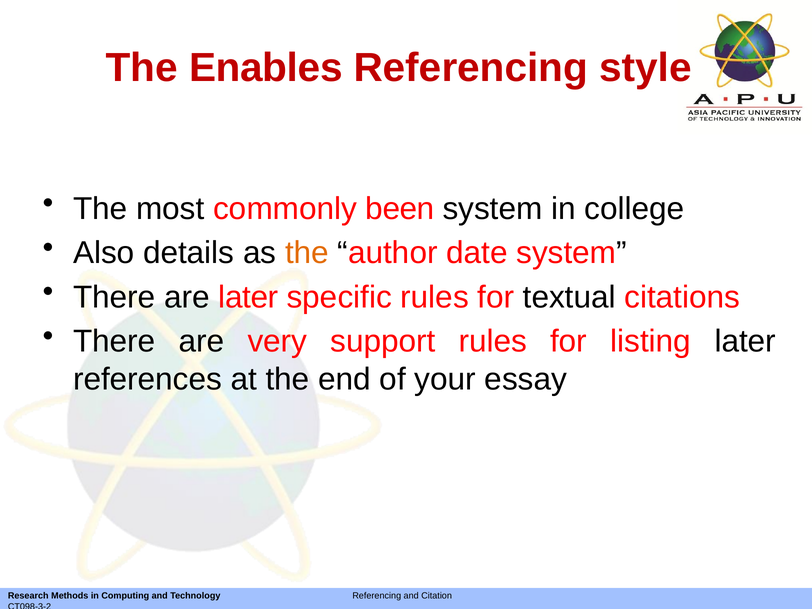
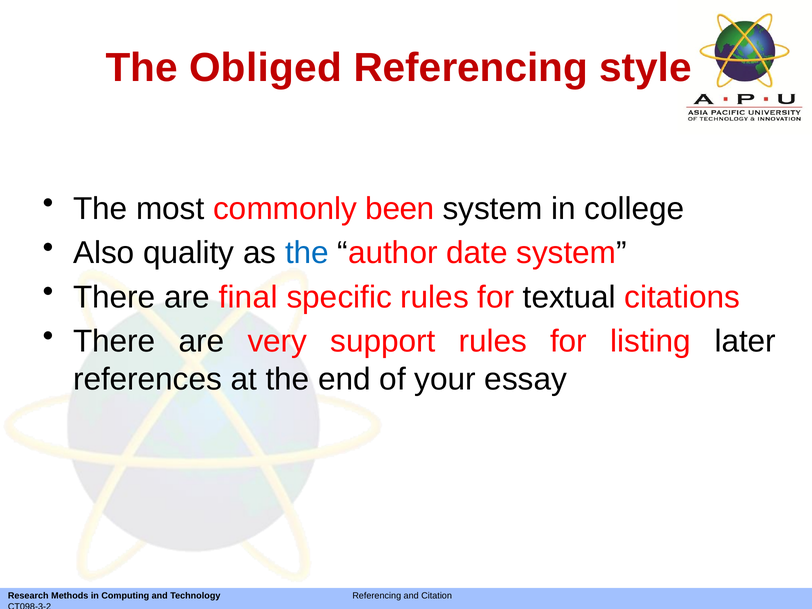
Enables: Enables -> Obliged
details: details -> quality
the at (307, 253) colour: orange -> blue
are later: later -> final
